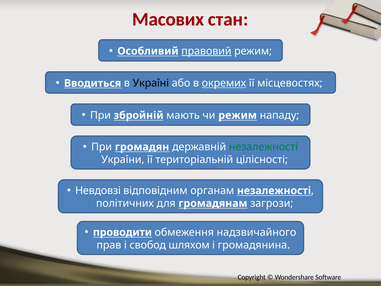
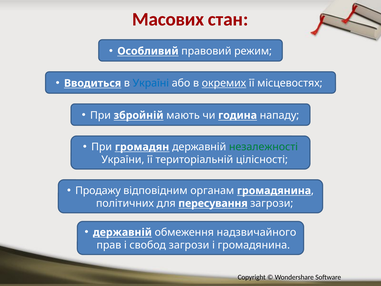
правовий underline: present -> none
Україні colour: black -> blue
чи режим: режим -> година
Невдовзі: Невдовзі -> Продажу
органам незалежності: незалежності -> громадянина
громадянам: громадянам -> пересування
проводити at (122, 232): проводити -> державній
свобод шляхом: шляхом -> загрози
